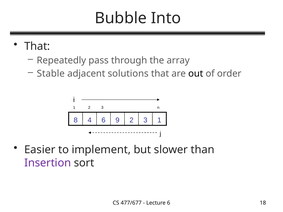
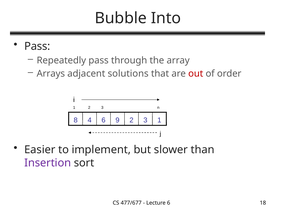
That at (37, 46): That -> Pass
Stable: Stable -> Arrays
out colour: black -> red
